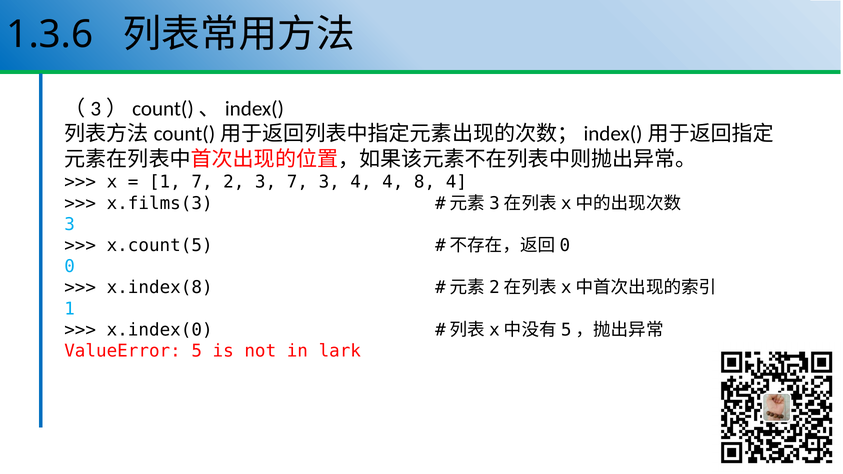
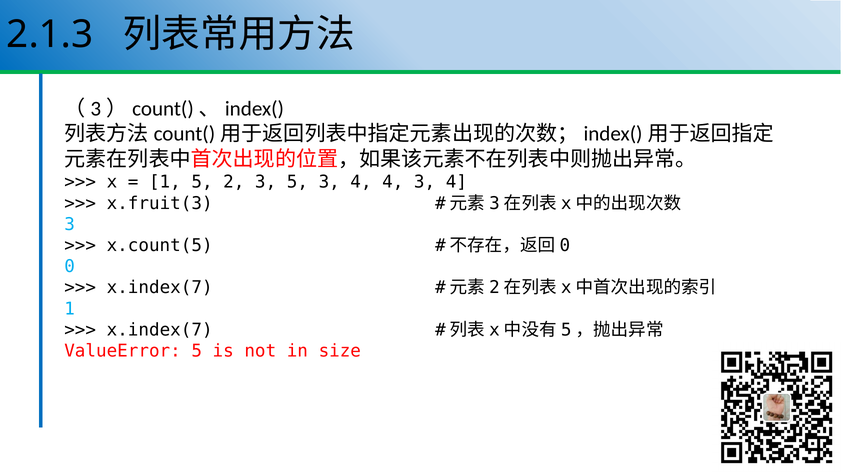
1.3.6: 1.3.6 -> 2.1.3
1 7: 7 -> 5
3 7: 7 -> 5
4 8: 8 -> 3
x.films(3: x.films(3 -> x.fruit(3
x.index(8 at (160, 288): x.index(8 -> x.index(7
x.index(0 at (160, 330): x.index(0 -> x.index(7
lark: lark -> size
